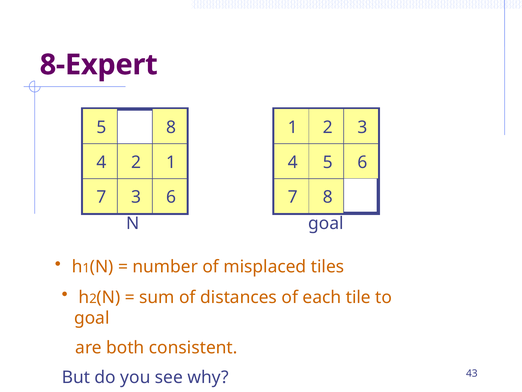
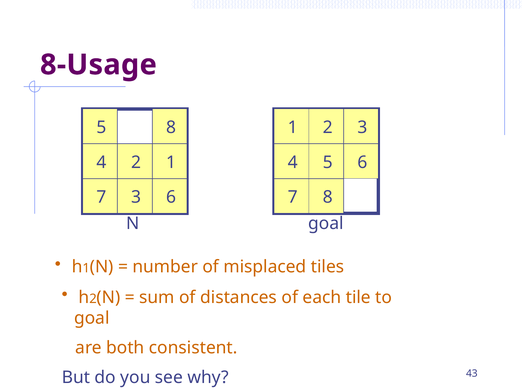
8-Expert: 8-Expert -> 8-Usage
